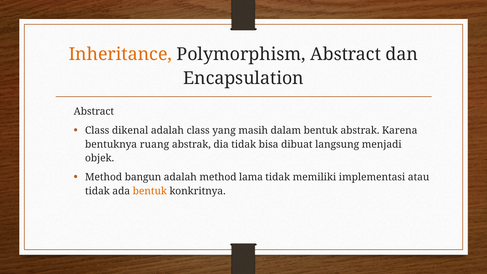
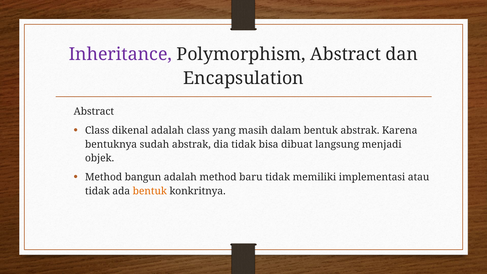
Inheritance colour: orange -> purple
ruang: ruang -> sudah
lama: lama -> baru
